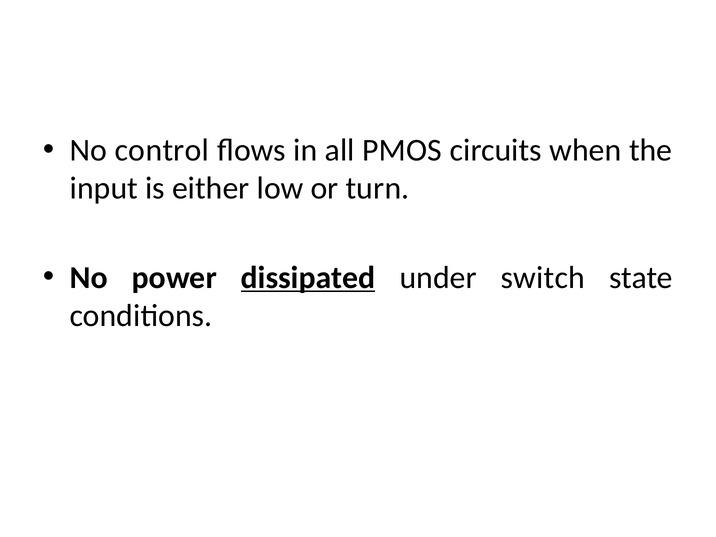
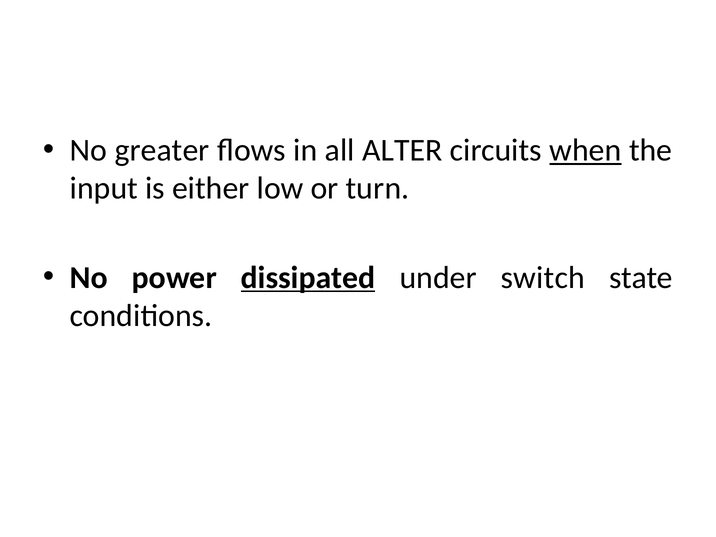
control: control -> greater
PMOS: PMOS -> ALTER
when underline: none -> present
